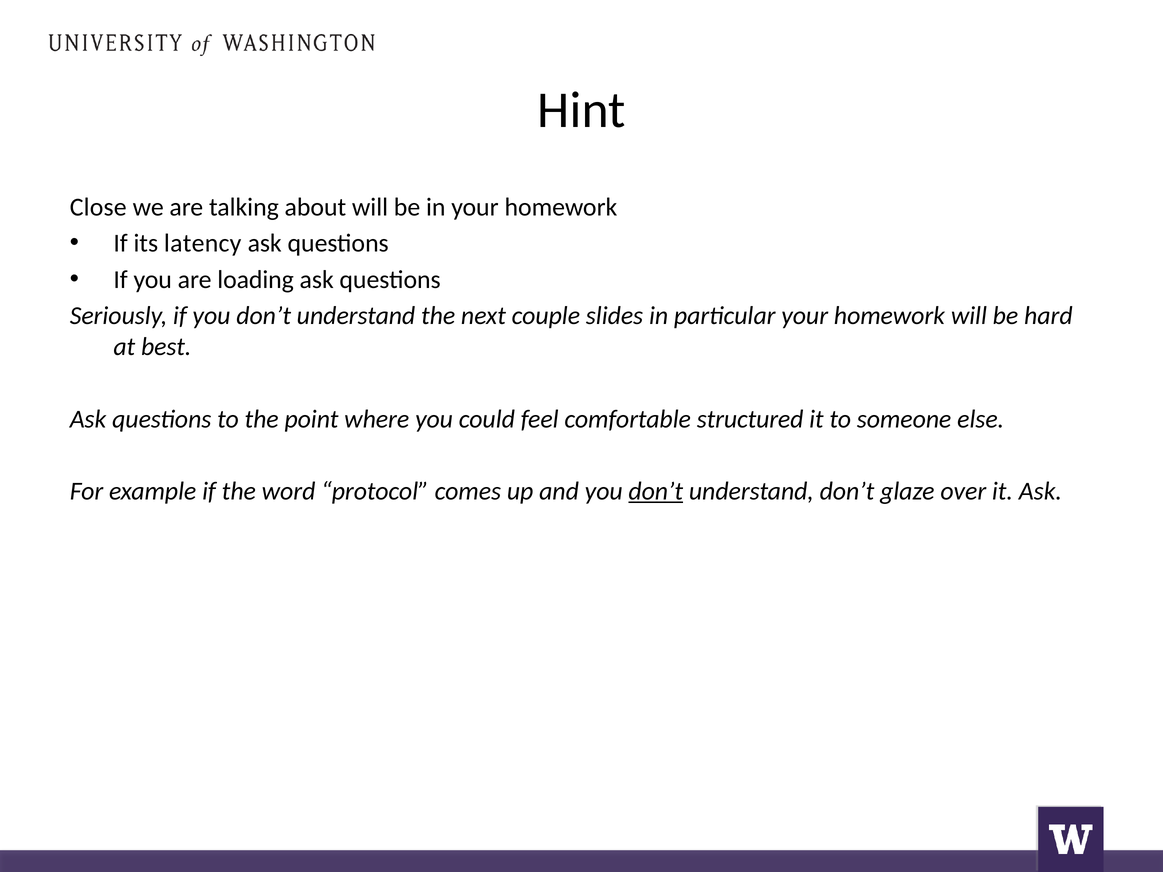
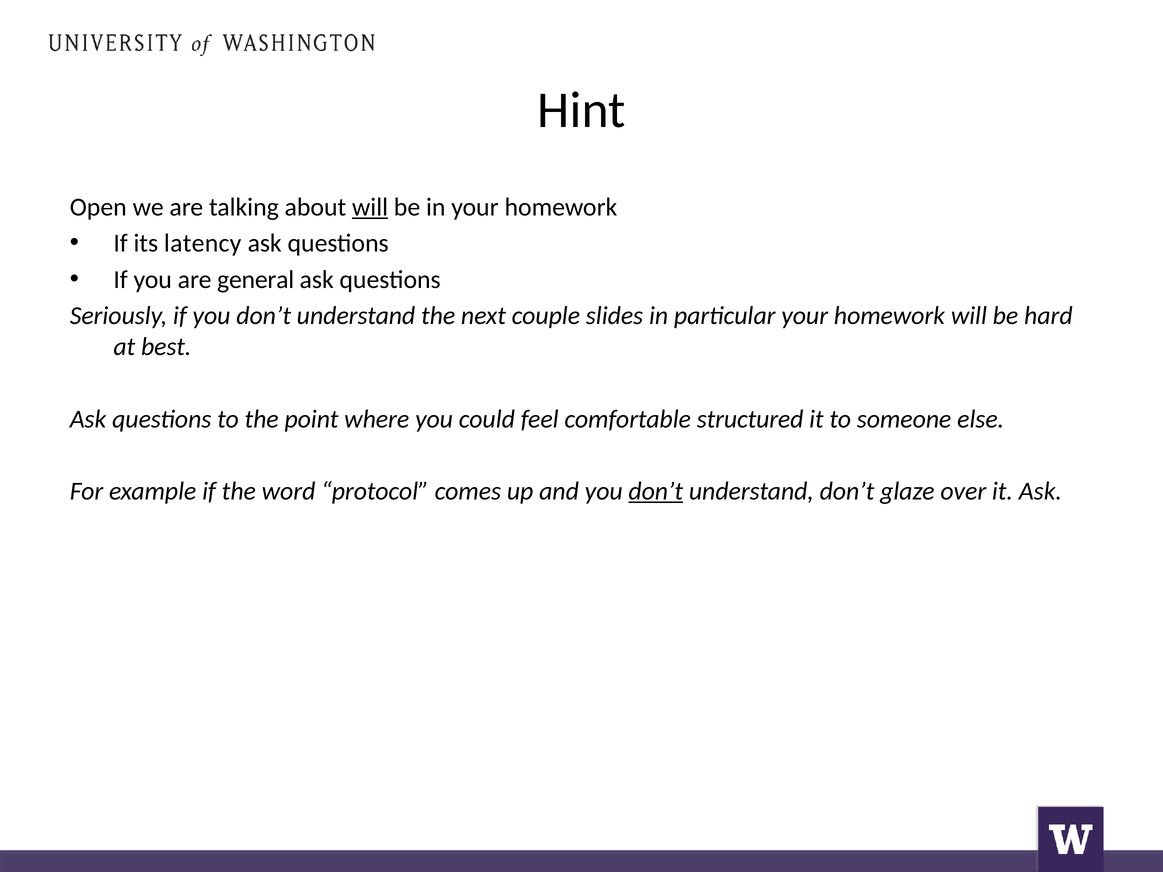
Close: Close -> Open
will at (370, 207) underline: none -> present
loading: loading -> general
